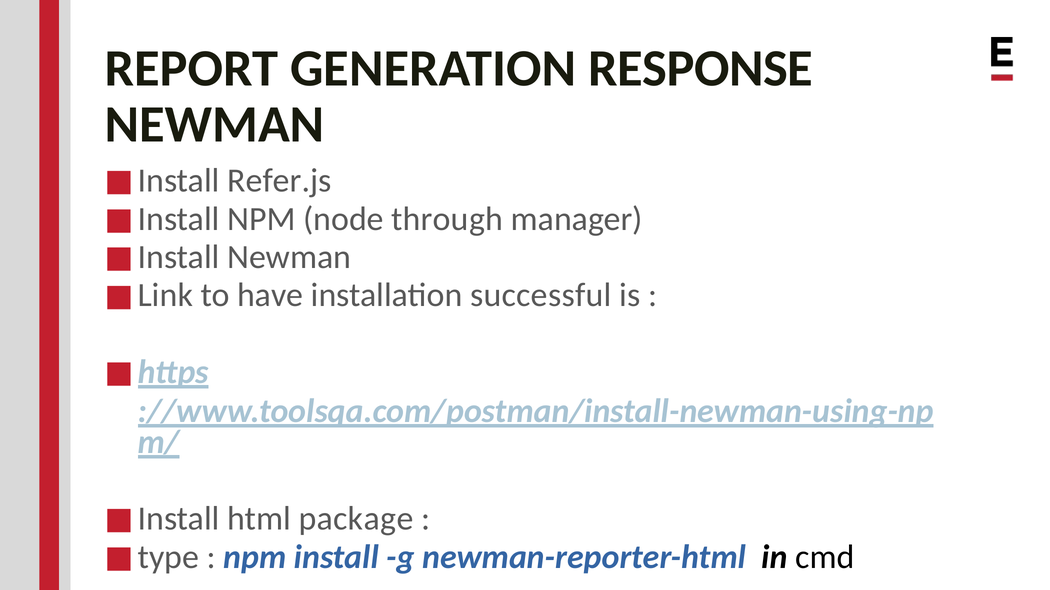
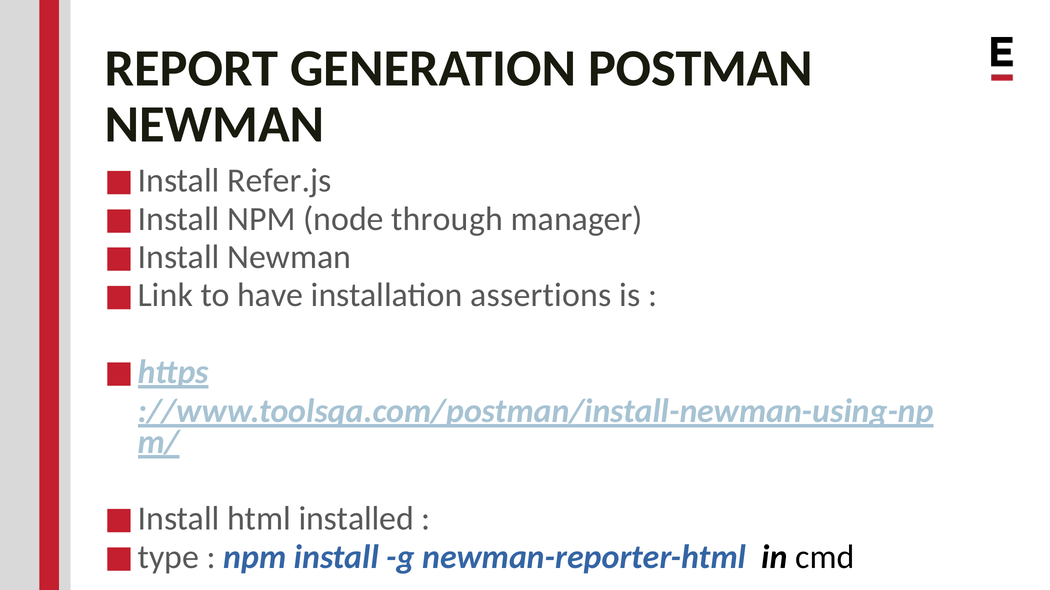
RESPONSE: RESPONSE -> POSTMAN
successful: successful -> assertions
package: package -> installed
